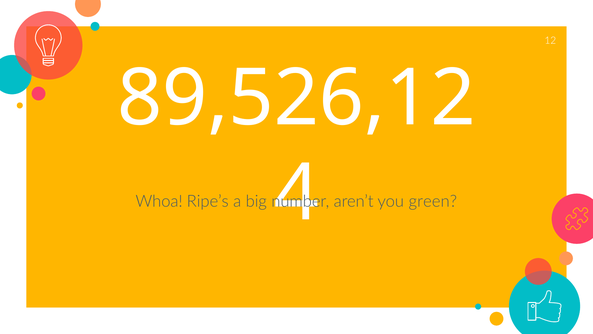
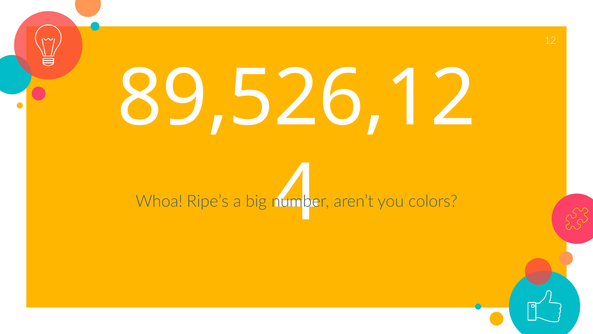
green: green -> colors
